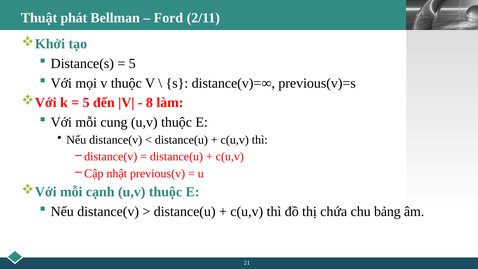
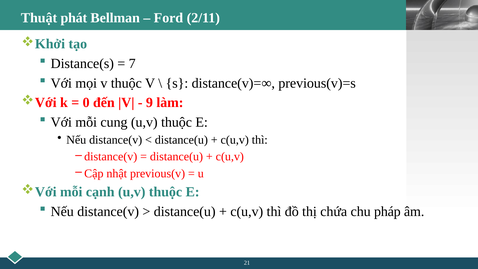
5 at (132, 64): 5 -> 7
5 at (86, 103): 5 -> 0
8: 8 -> 9
bảng: bảng -> pháp
